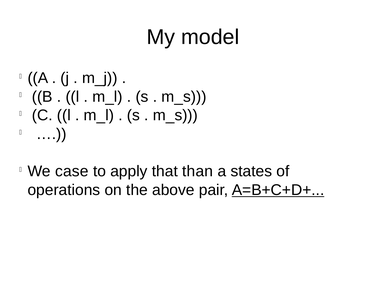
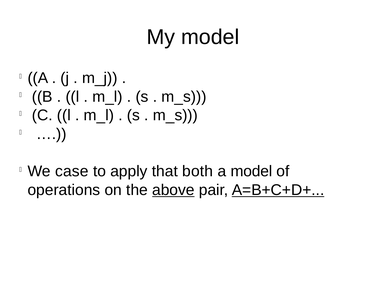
than: than -> both
a states: states -> model
above underline: none -> present
